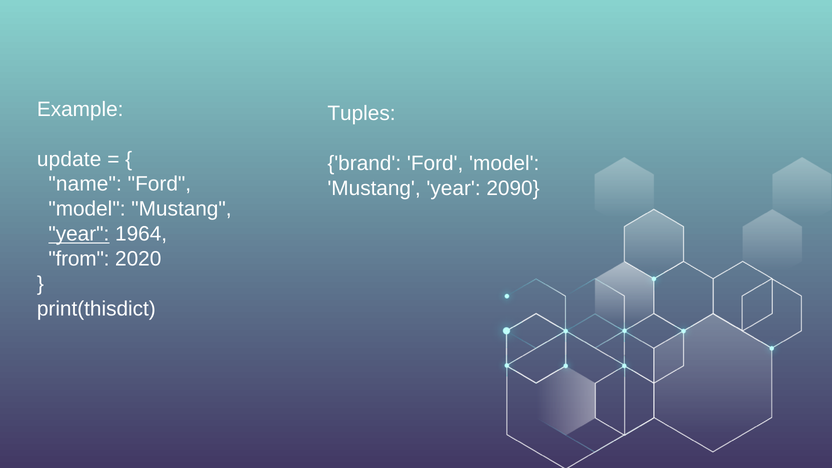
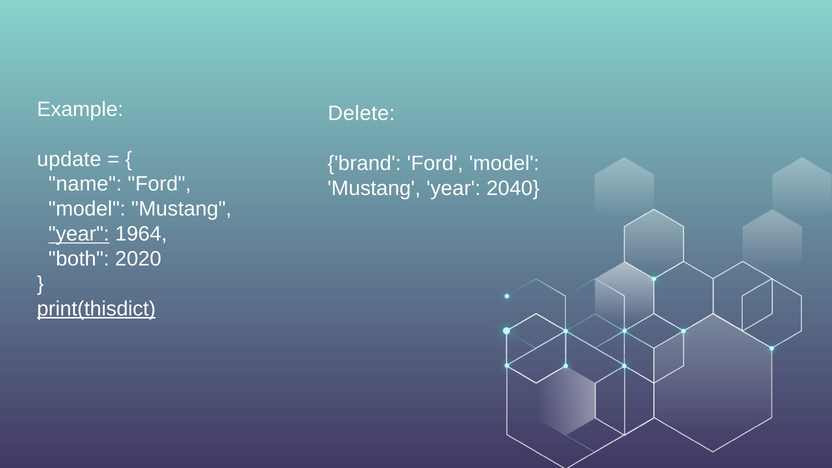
Tuples: Tuples -> Delete
2090: 2090 -> 2040
from: from -> both
print(thisdict underline: none -> present
